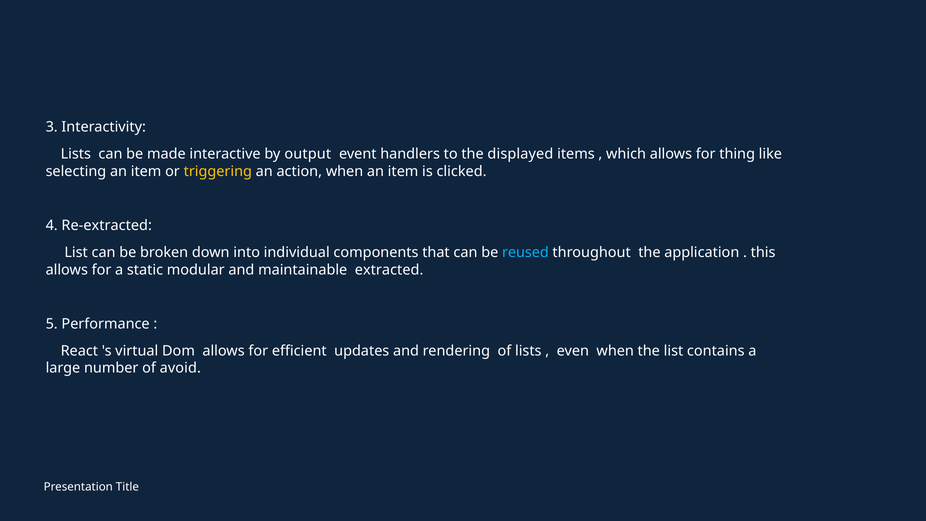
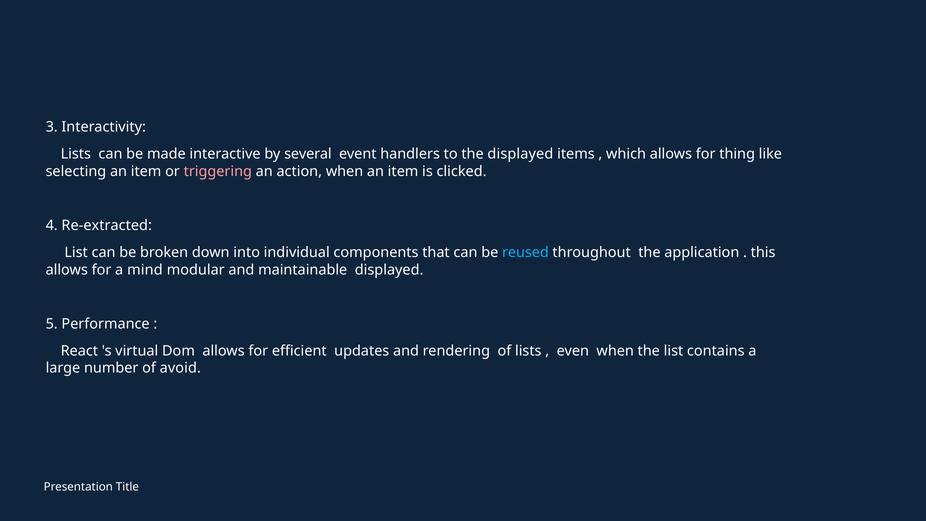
output: output -> several
triggering colour: yellow -> pink
static: static -> mind
maintainable extracted: extracted -> displayed
